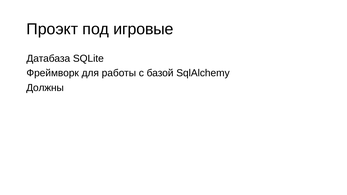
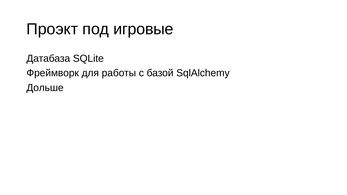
Должны: Должны -> Дольше
